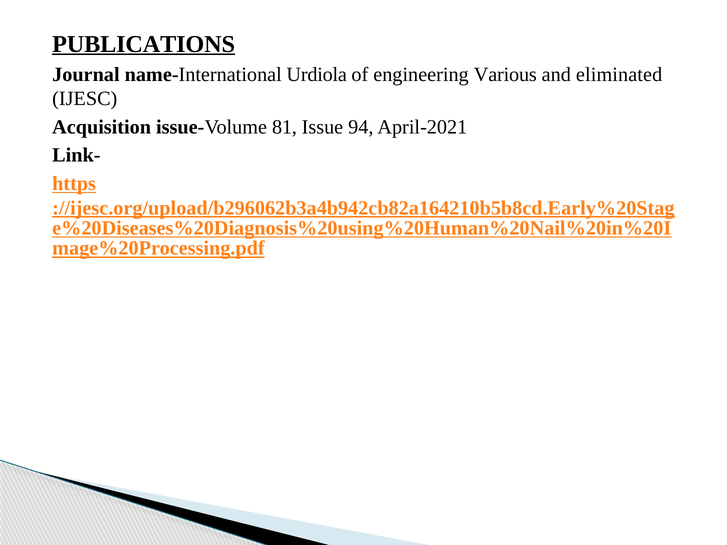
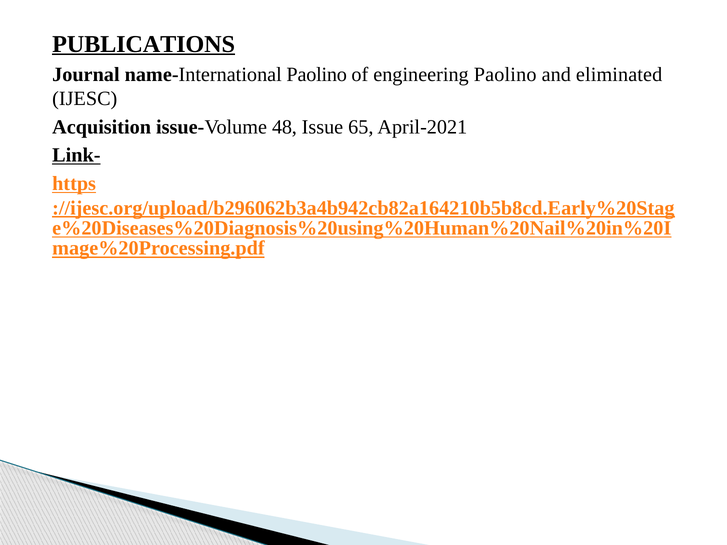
name-International Urdiola: Urdiola -> Paolino
engineering Various: Various -> Paolino
81: 81 -> 48
94: 94 -> 65
Link- underline: none -> present
